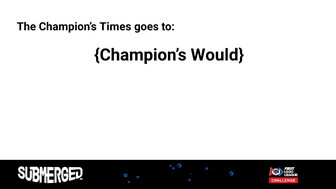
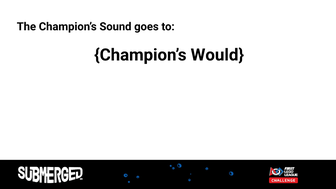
Times: Times -> Sound
